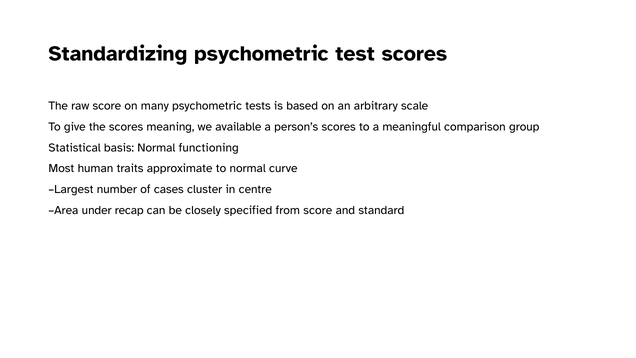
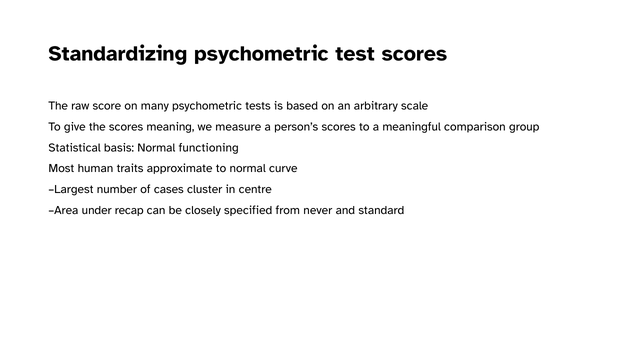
available: available -> measure
from score: score -> never
